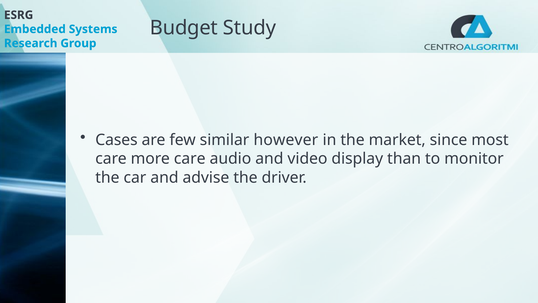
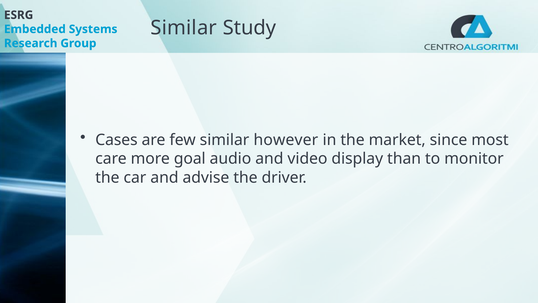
Budget at (184, 28): Budget -> Similar
more care: care -> goal
